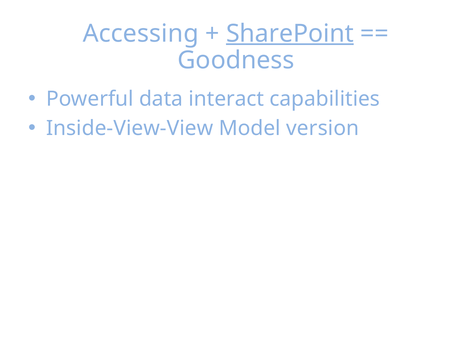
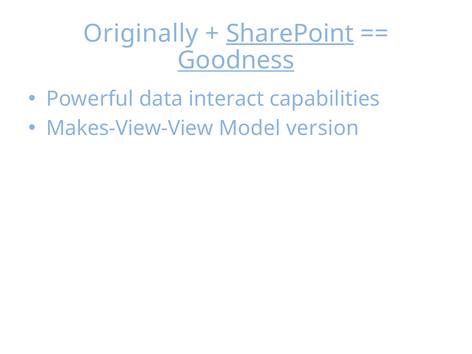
Accessing: Accessing -> Originally
Goodness underline: none -> present
Inside-View-View: Inside-View-View -> Makes-View-View
